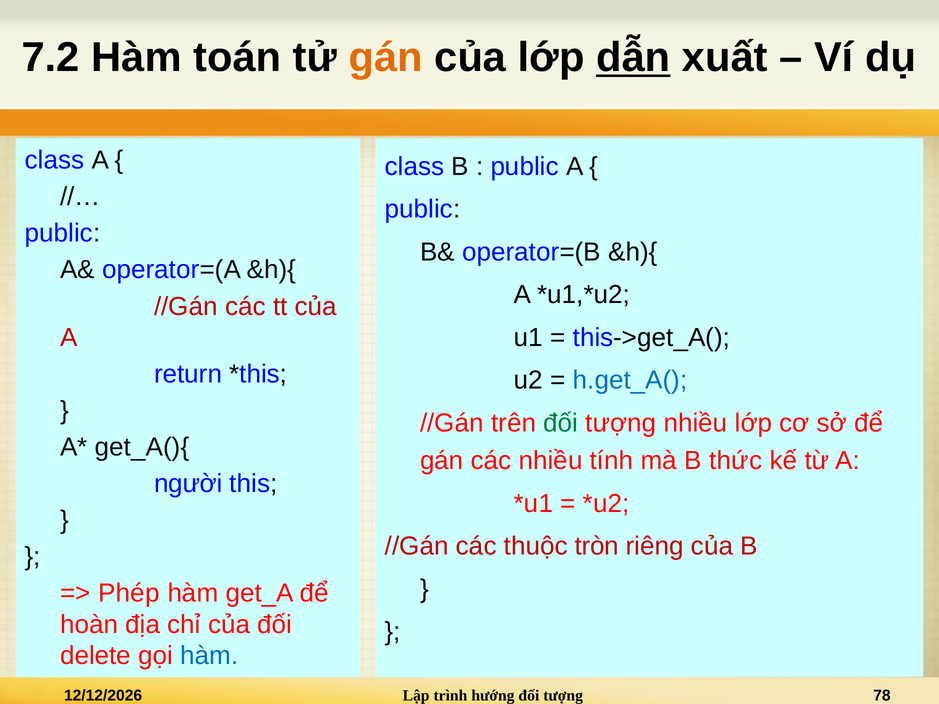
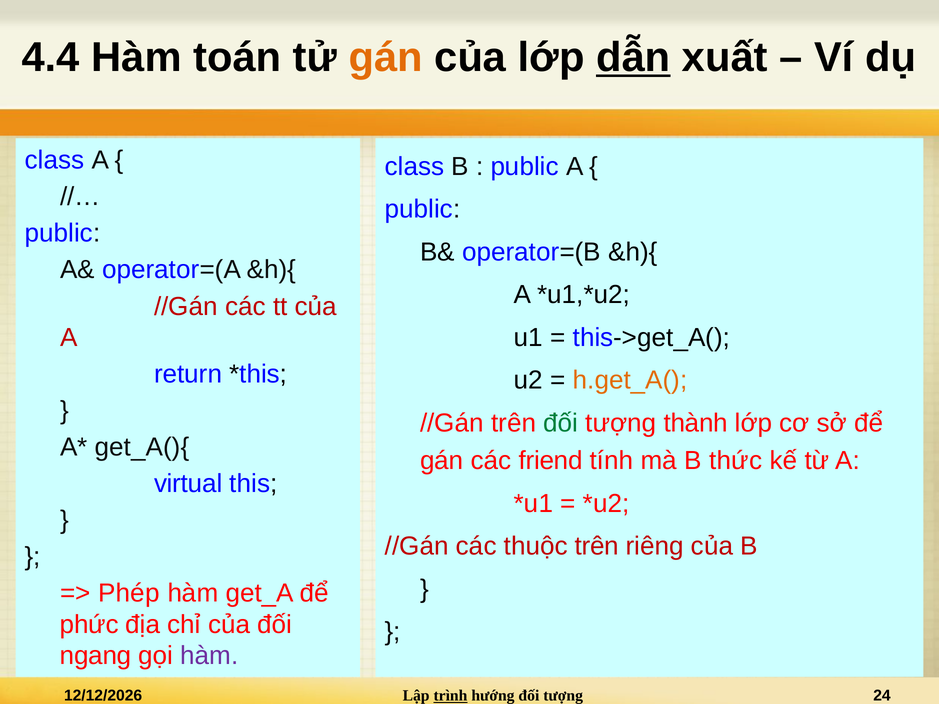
7.2: 7.2 -> 4.4
h.get_A( colour: blue -> orange
tượng nhiều: nhiều -> thành
các nhiều: nhiều -> friend
người: người -> virtual
thuộc tròn: tròn -> trên
hoàn: hoàn -> phức
delete: delete -> ngang
hàm at (209, 656) colour: blue -> purple
trình underline: none -> present
78: 78 -> 24
